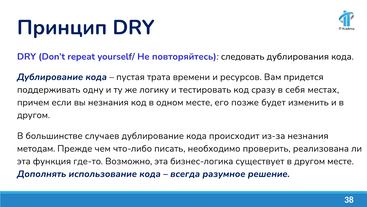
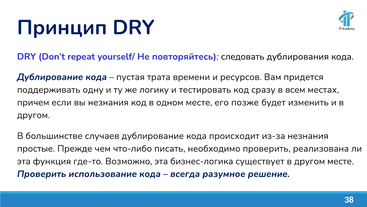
себя: себя -> всем
методам: методам -> простые
Дополнять at (42, 173): Дополнять -> Проверить
